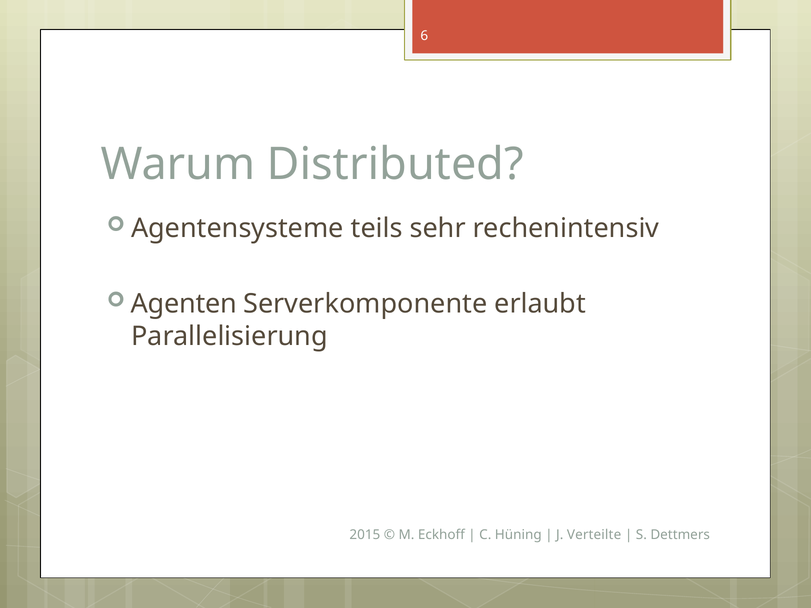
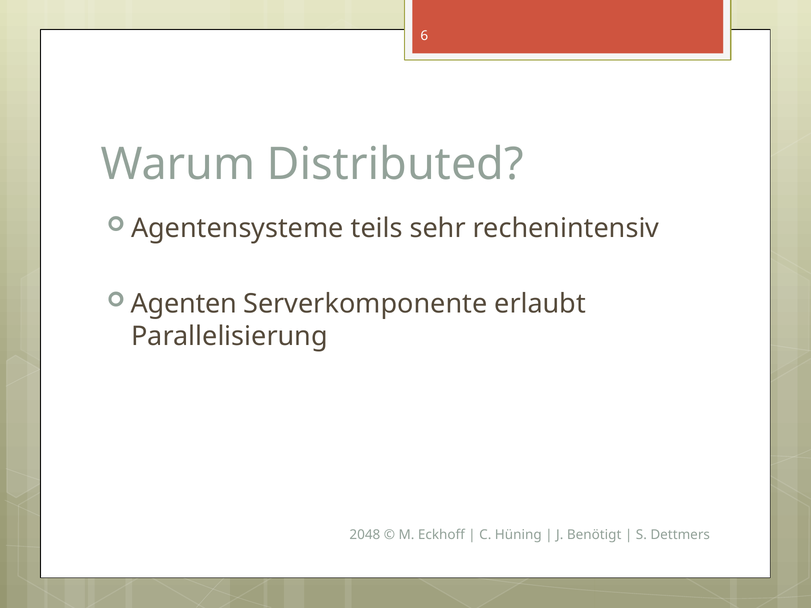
2015: 2015 -> 2048
Verteilte: Verteilte -> Benötigt
